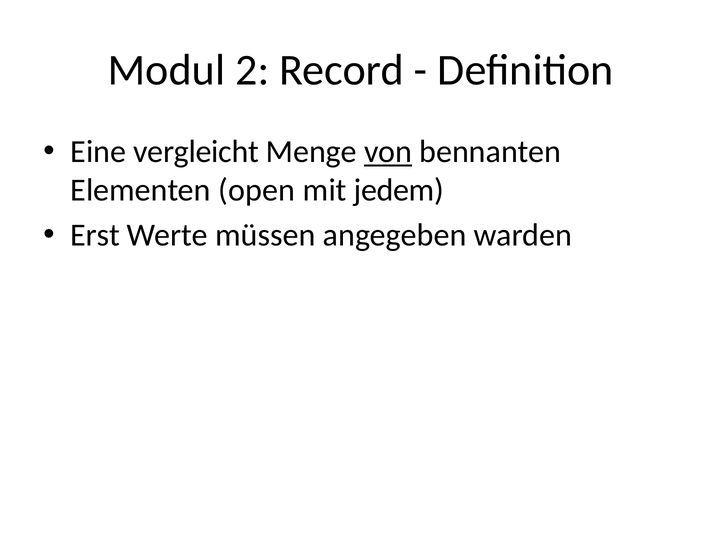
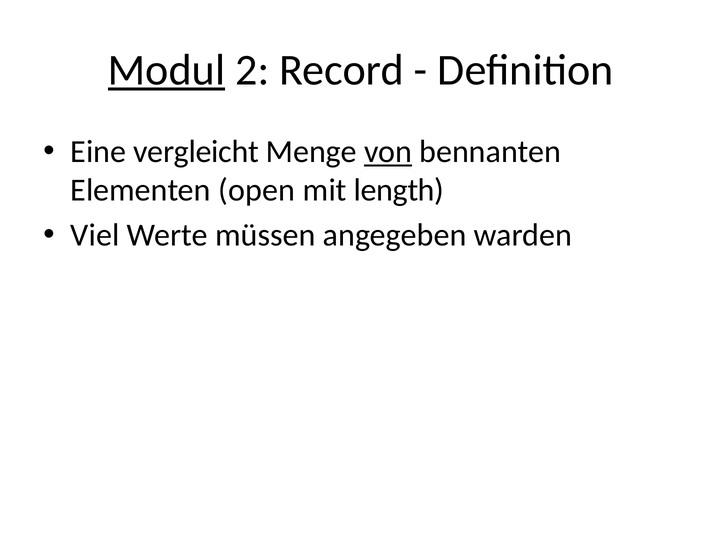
Modul underline: none -> present
jedem: jedem -> length
Erst: Erst -> Viel
